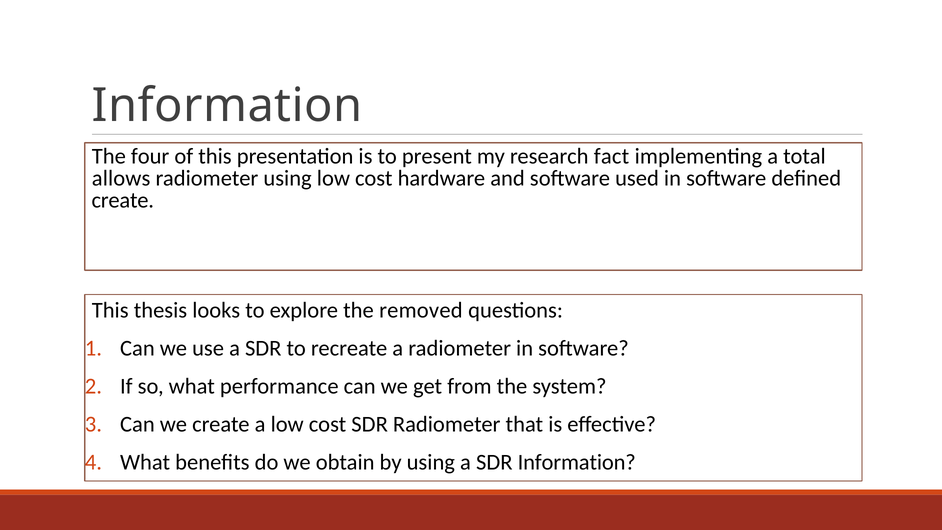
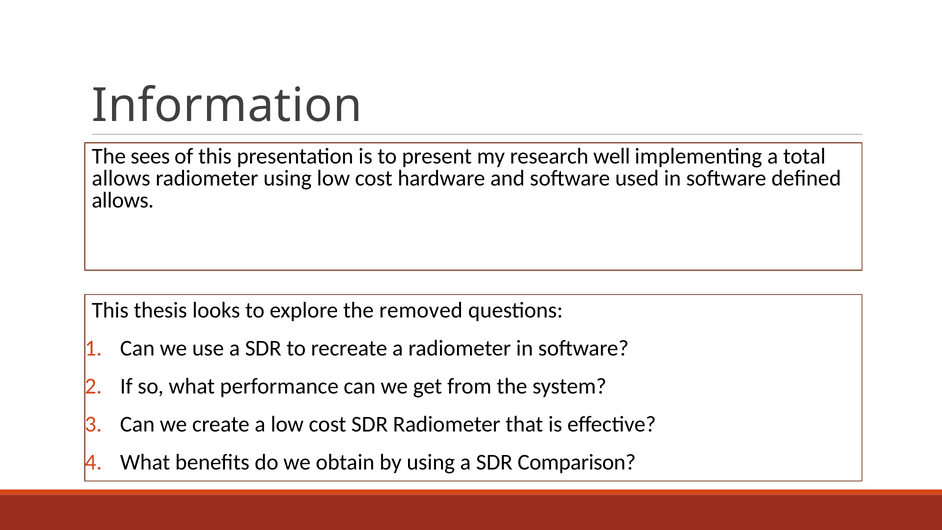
four: four -> sees
fact: fact -> well
create at (123, 200): create -> allows
SDR Information: Information -> Comparison
